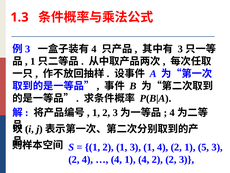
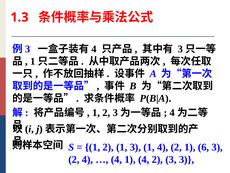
5: 5 -> 6
4 2 2: 2 -> 3
